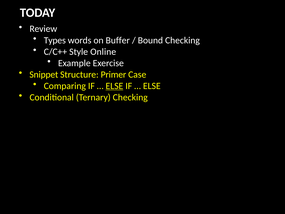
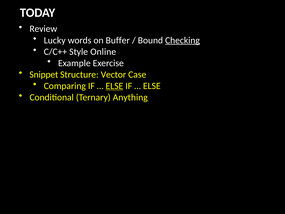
Types: Types -> Lucky
Checking at (182, 40) underline: none -> present
Primer: Primer -> Vector
Ternary Checking: Checking -> Anything
